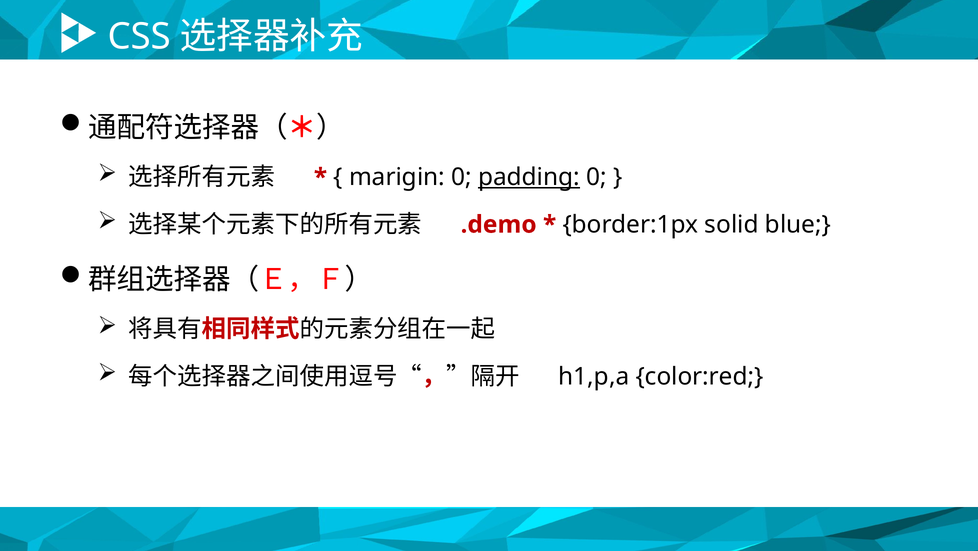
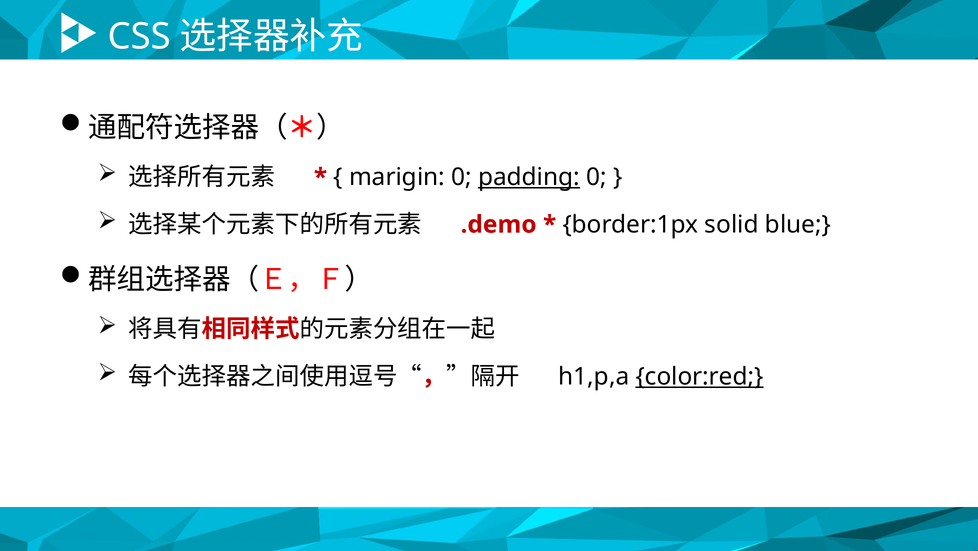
color:red underline: none -> present
